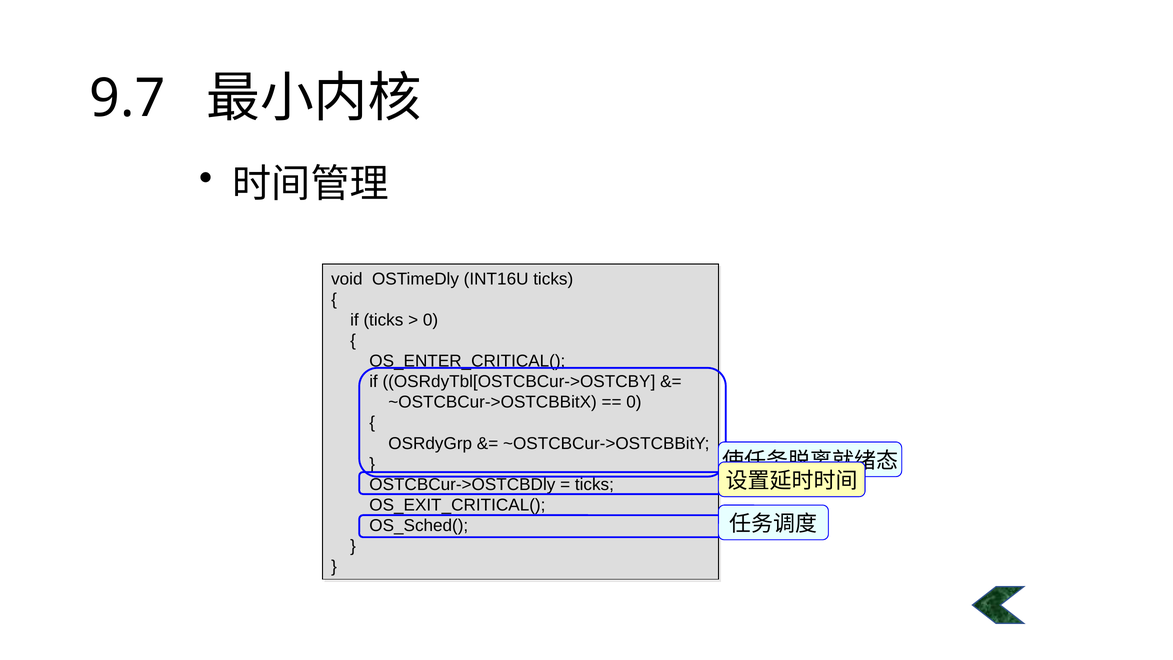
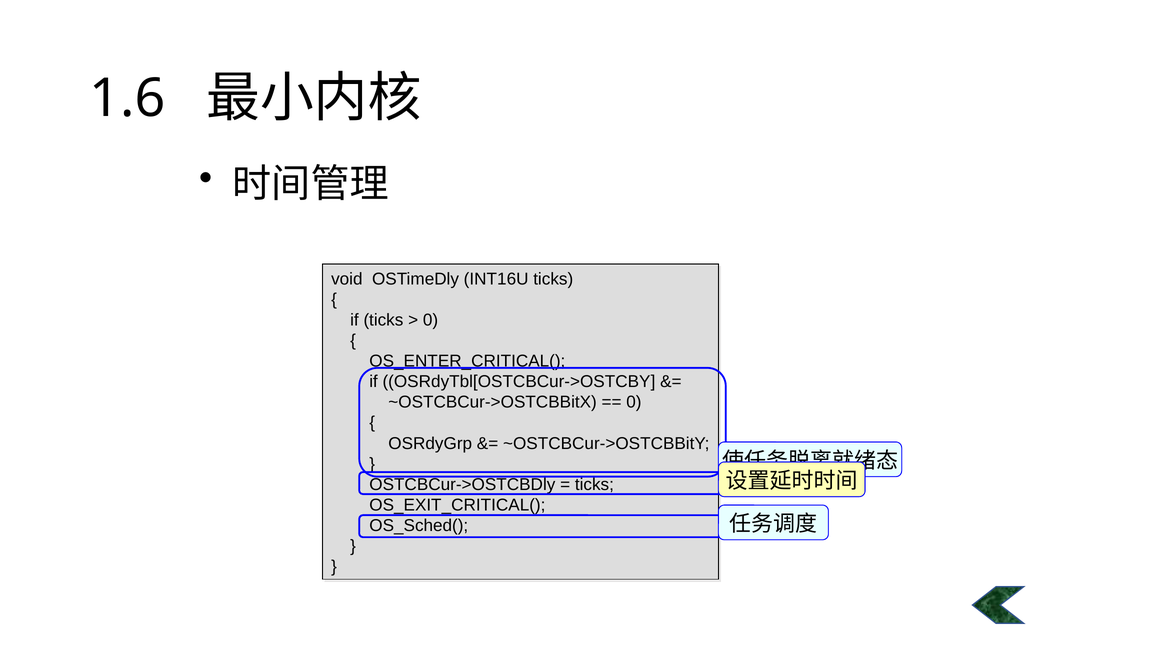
9.7: 9.7 -> 1.6
